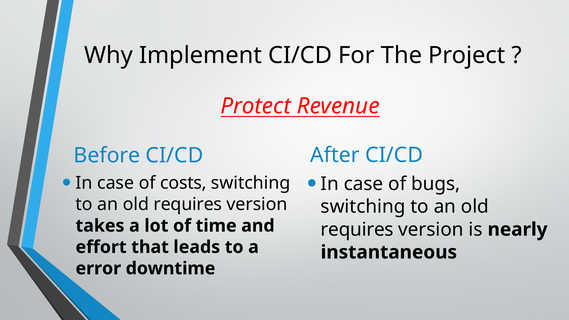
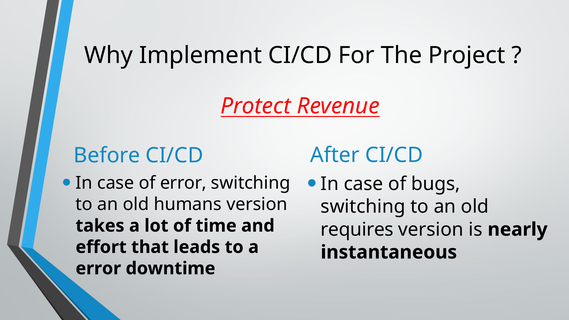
of costs: costs -> error
requires at (188, 204): requires -> humans
